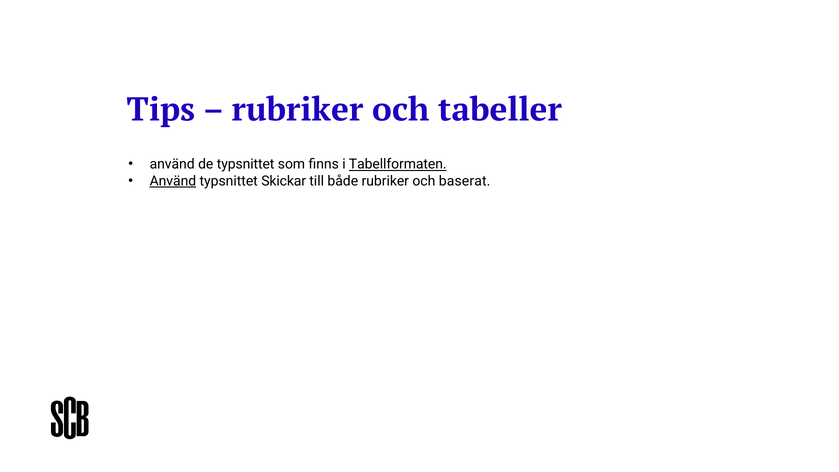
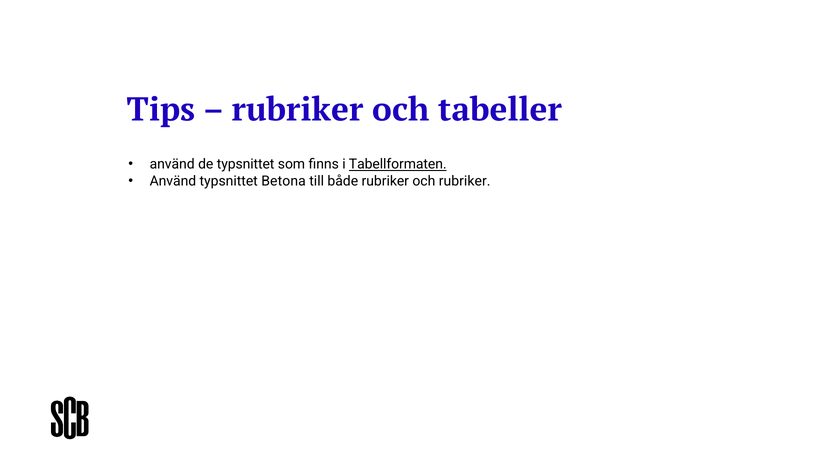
Använd at (173, 181) underline: present -> none
Skickar: Skickar -> Betona
och baserat: baserat -> rubriker
